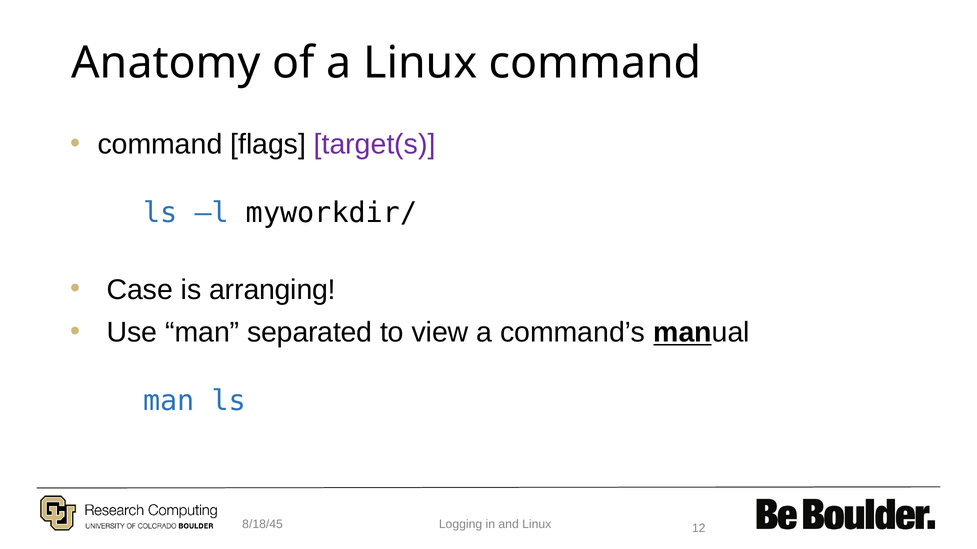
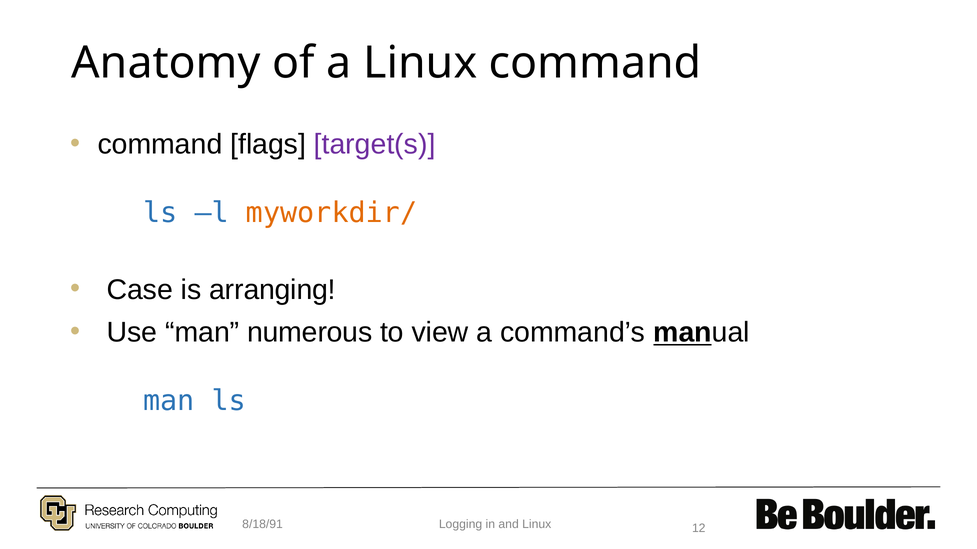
myworkdir/ colour: black -> orange
separated: separated -> numerous
8/18/45: 8/18/45 -> 8/18/91
